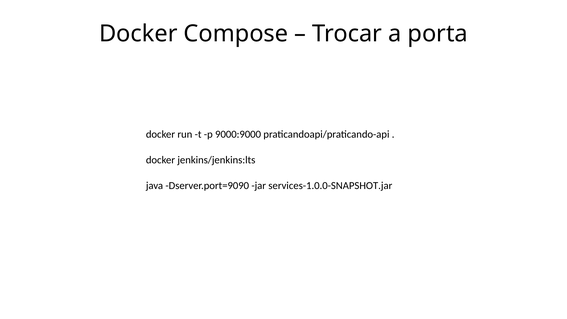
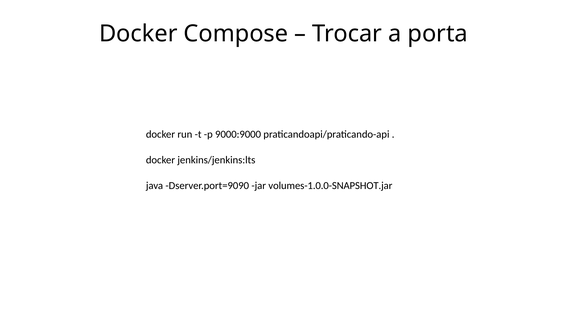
services-1.0.0-SNAPSHOT.jar: services-1.0.0-SNAPSHOT.jar -> volumes-1.0.0-SNAPSHOT.jar
